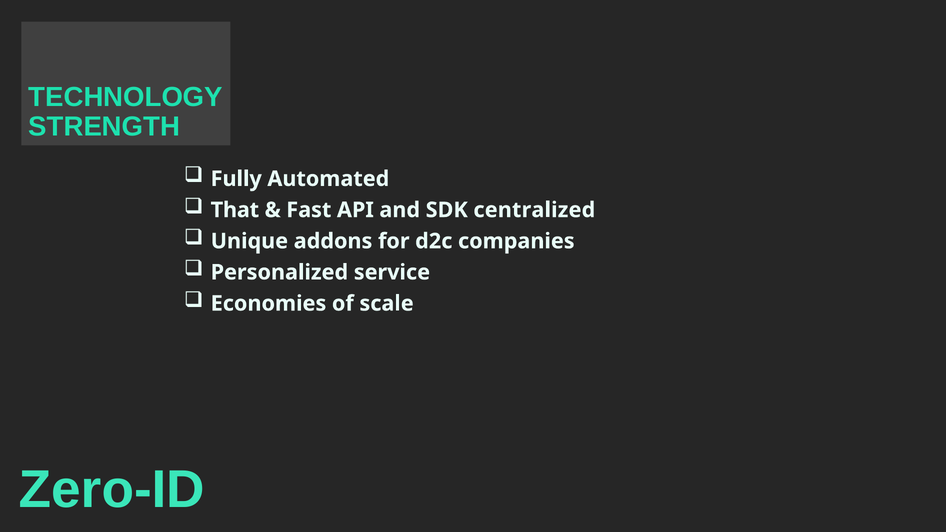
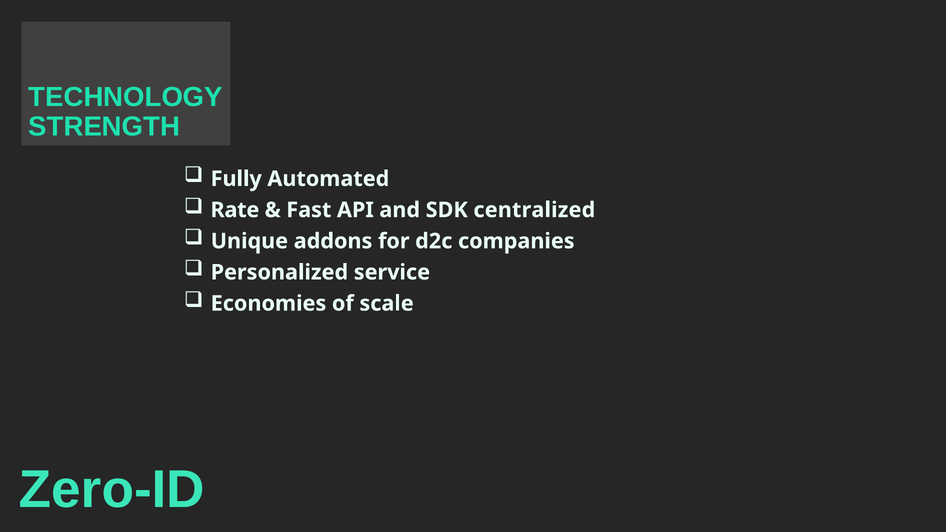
That: That -> Rate
